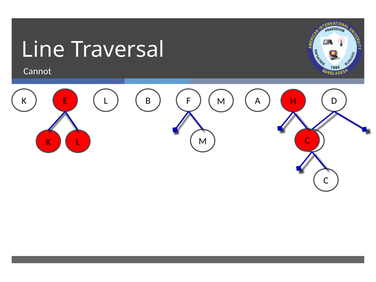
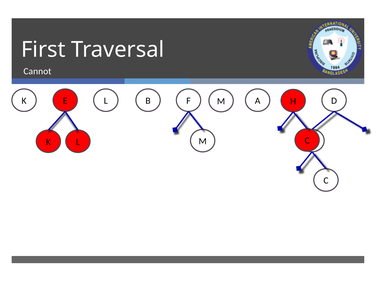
Line: Line -> First
